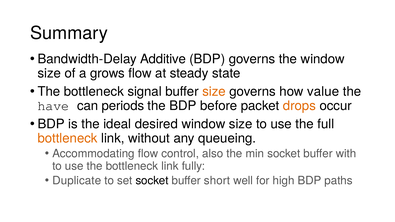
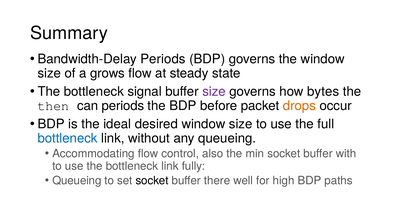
Bandwidth-Delay Additive: Additive -> Periods
size at (214, 92) colour: orange -> purple
value: value -> bytes
have: have -> then
bottleneck at (68, 138) colour: orange -> blue
Duplicate at (77, 181): Duplicate -> Queueing
short: short -> there
